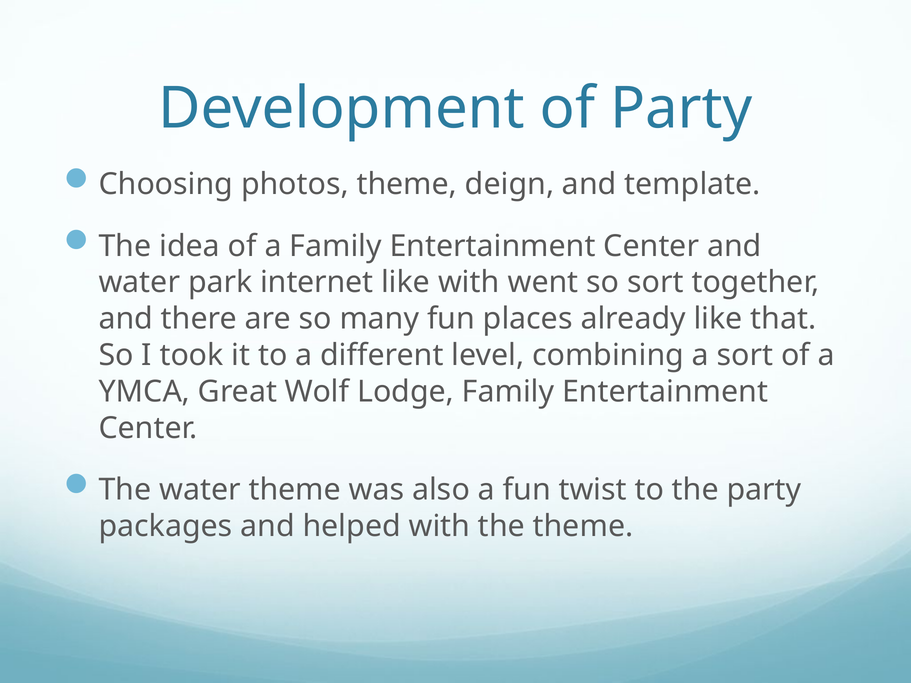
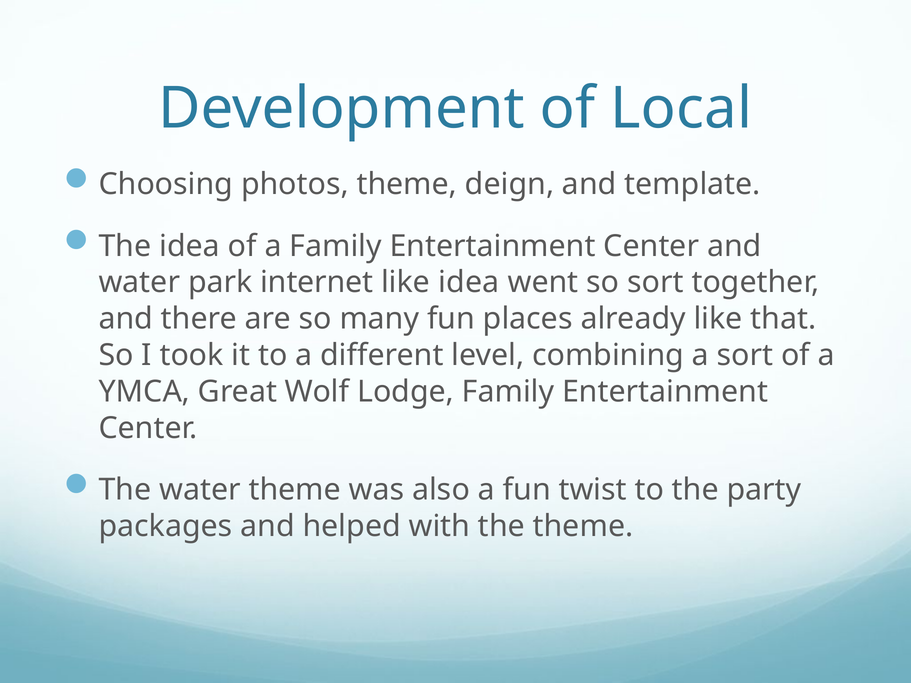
of Party: Party -> Local
like with: with -> idea
